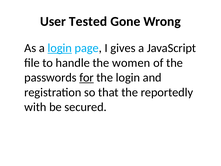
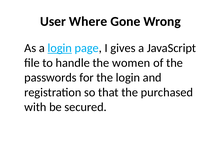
Tested: Tested -> Where
for underline: present -> none
reportedly: reportedly -> purchased
